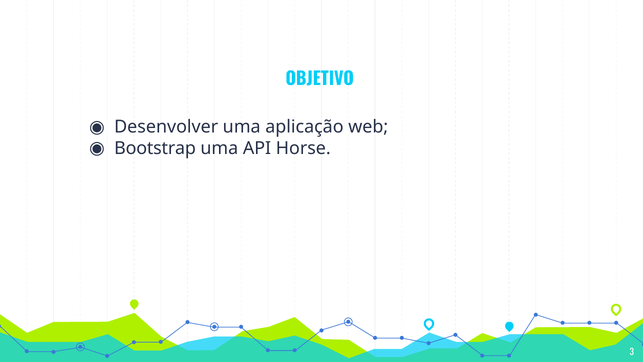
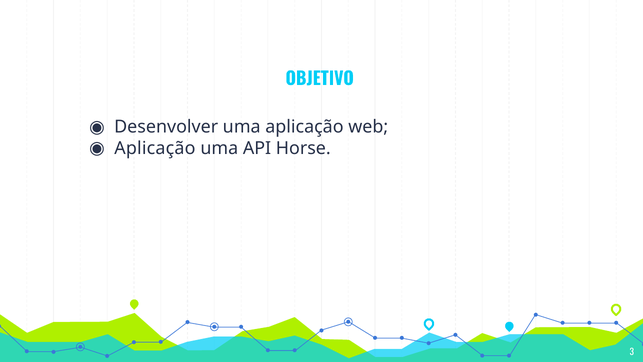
Bootstrap at (155, 148): Bootstrap -> Aplicação
